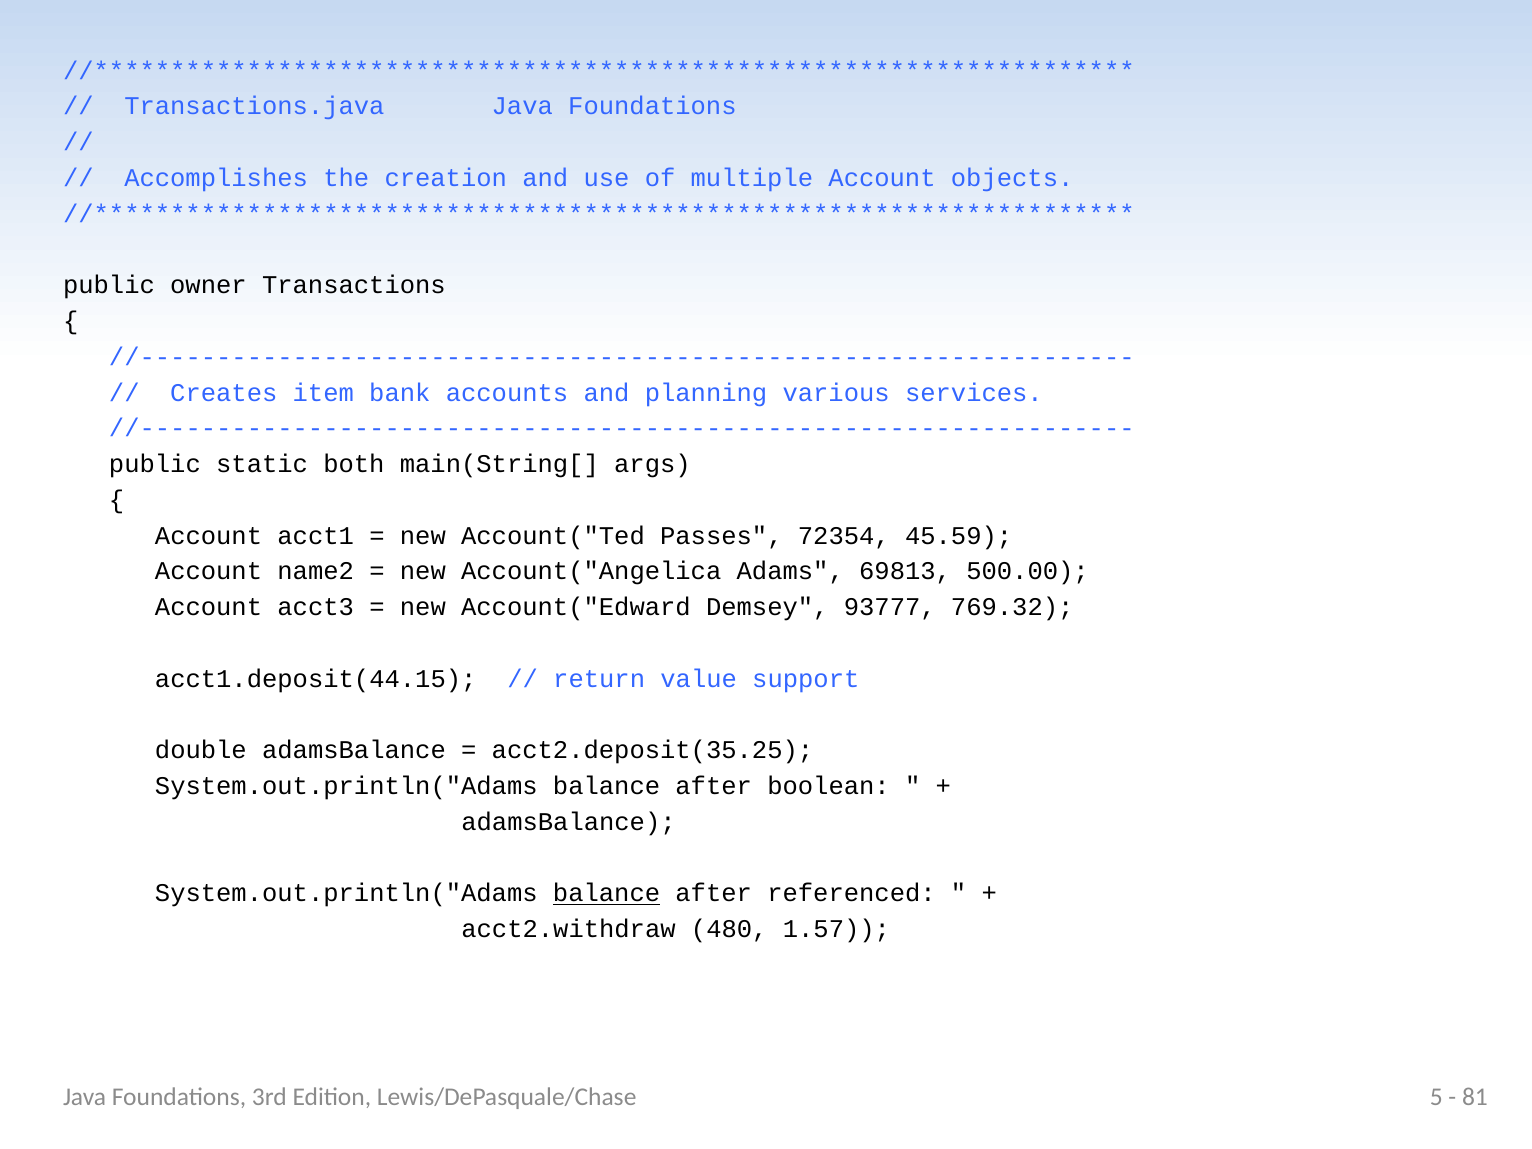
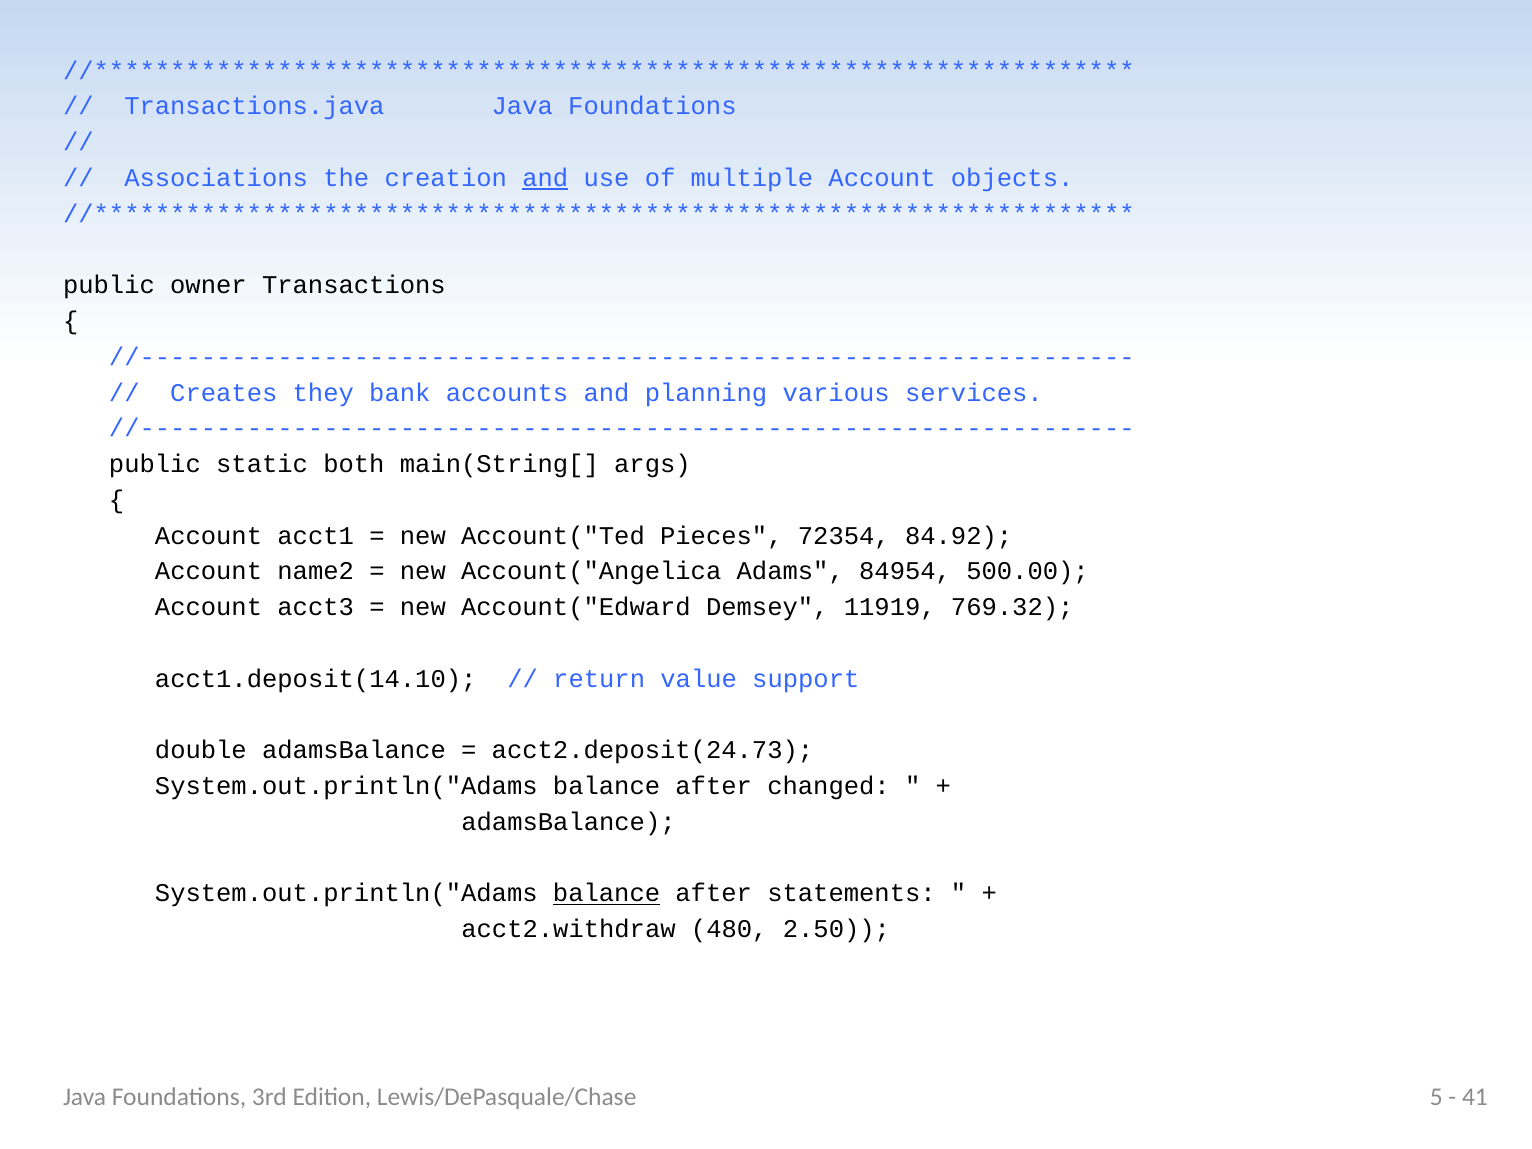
Accomplishes: Accomplishes -> Associations
and at (545, 178) underline: none -> present
item: item -> they
Passes: Passes -> Pieces
45.59: 45.59 -> 84.92
69813: 69813 -> 84954
93777: 93777 -> 11919
acct1.deposit(44.15: acct1.deposit(44.15 -> acct1.deposit(14.10
acct2.deposit(35.25: acct2.deposit(35.25 -> acct2.deposit(24.73
boolean: boolean -> changed
referenced: referenced -> statements
1.57: 1.57 -> 2.50
81: 81 -> 41
